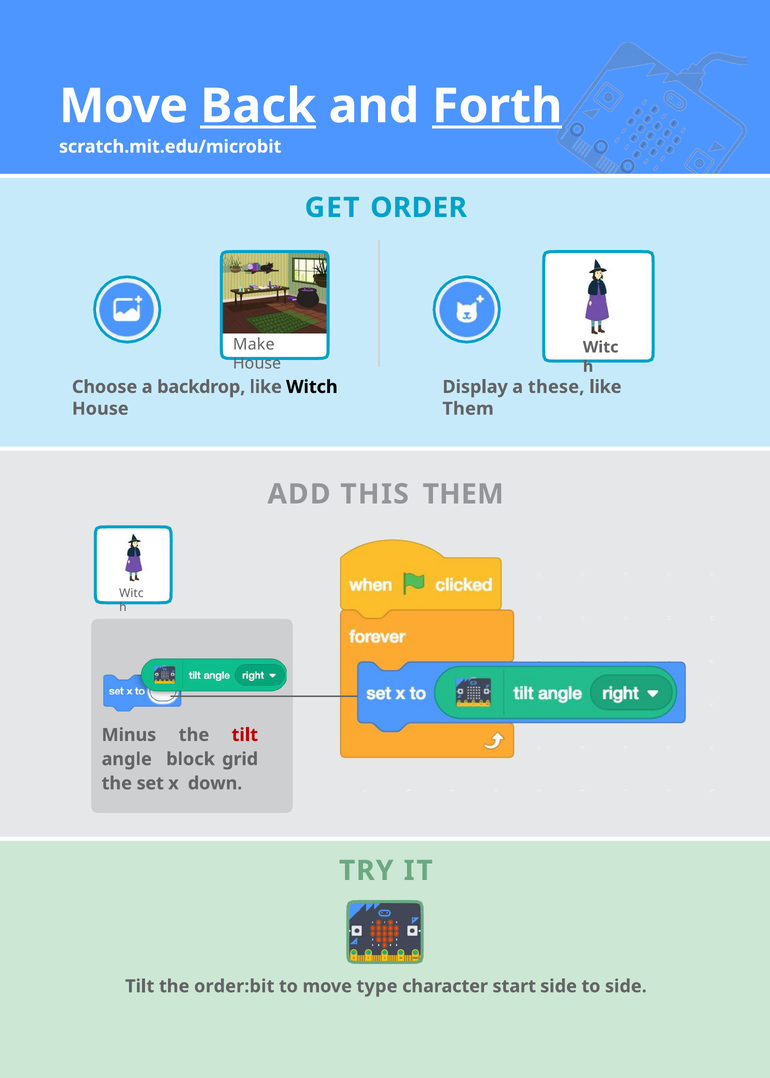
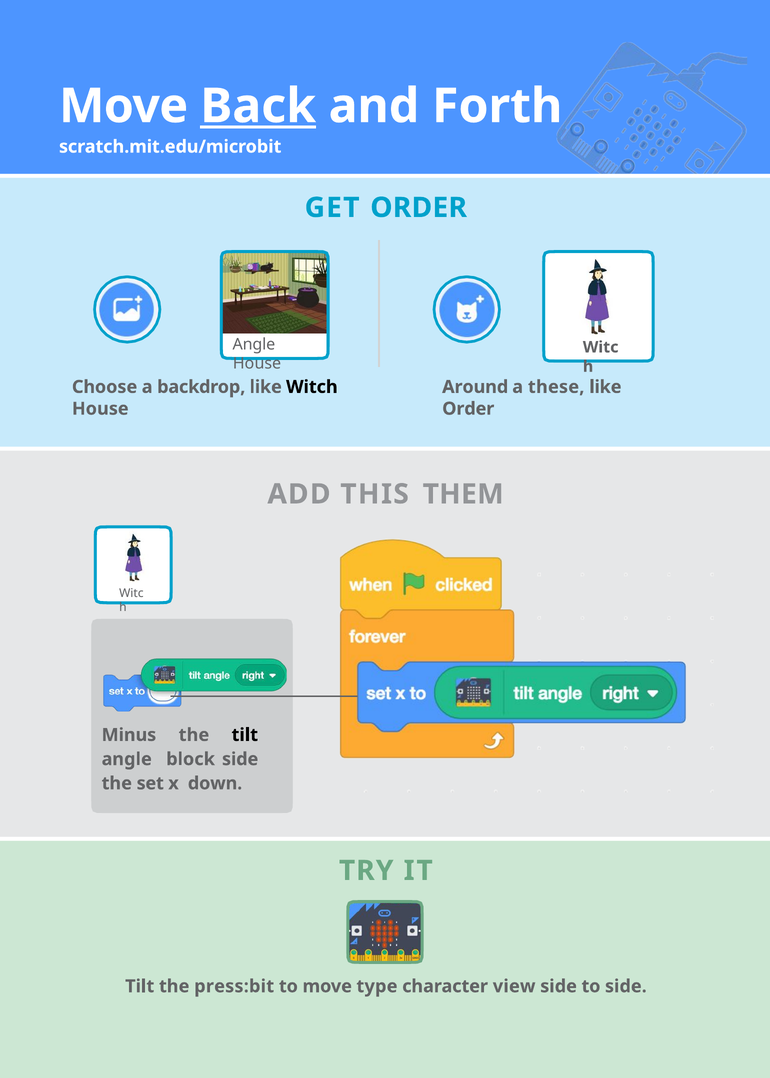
Forth underline: present -> none
Make at (254, 344): Make -> Angle
Display: Display -> Around
Them at (468, 409): Them -> Order
tilt at (245, 735) colour: red -> black
block grid: grid -> side
order:bit: order:bit -> press:bit
start: start -> view
